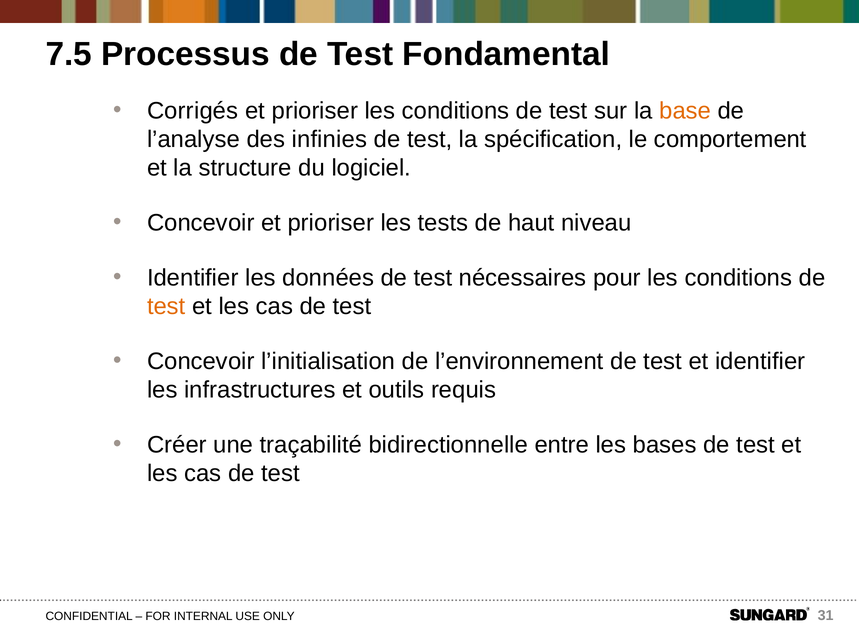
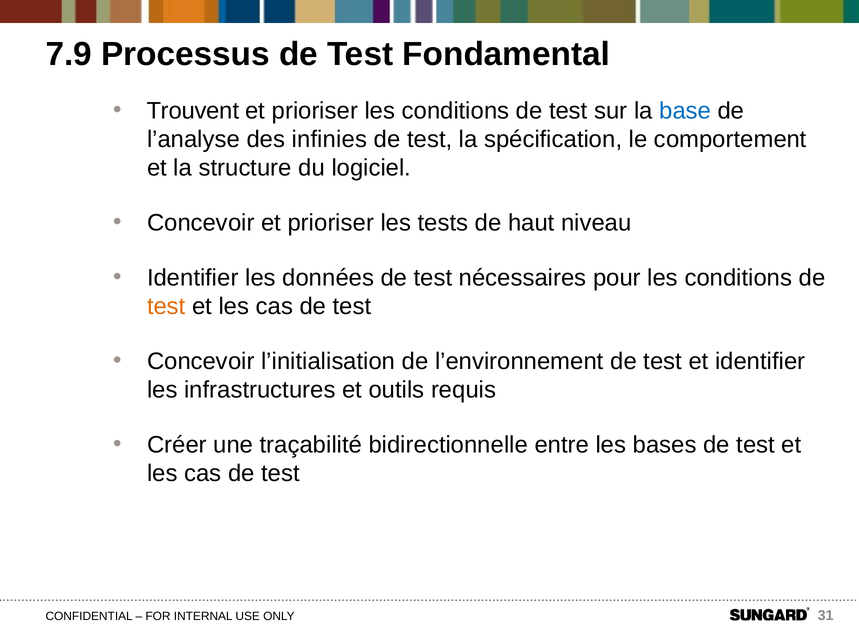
7.5: 7.5 -> 7.9
Corrigés: Corrigés -> Trouvent
base colour: orange -> blue
